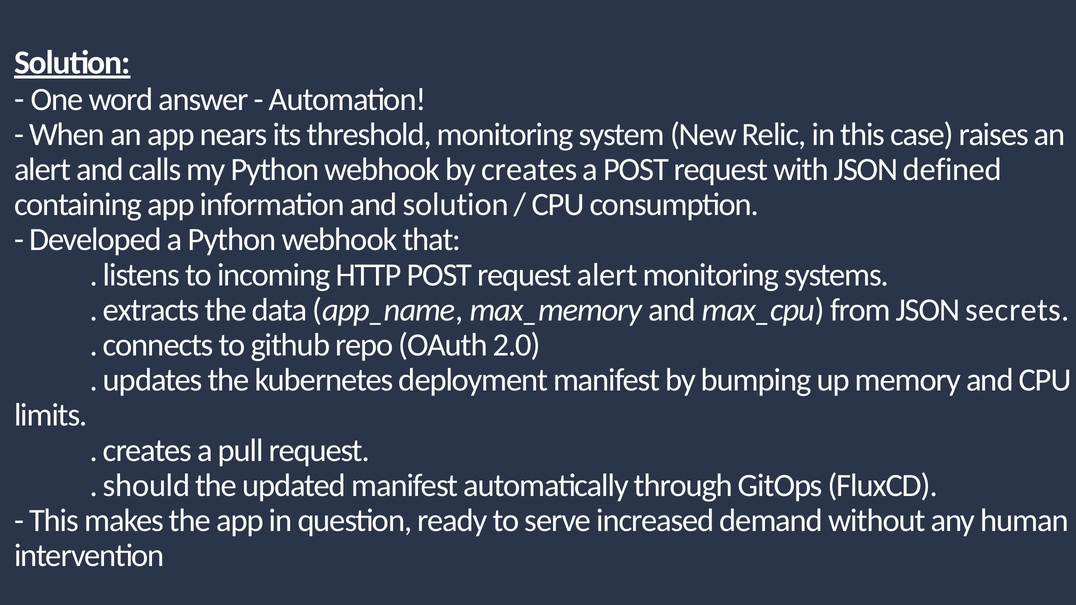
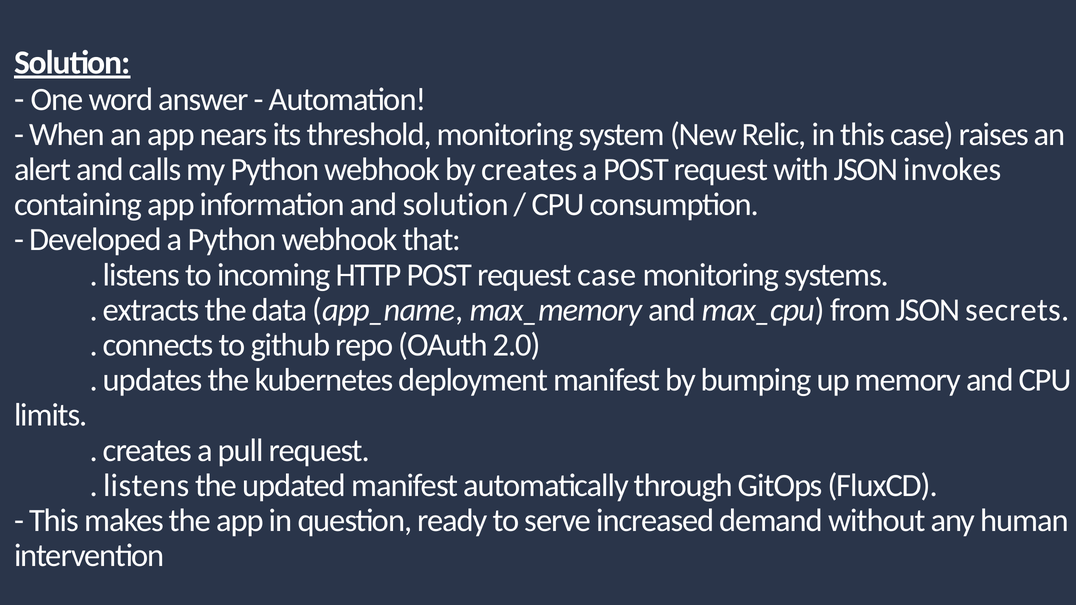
defined: defined -> invokes
request alert: alert -> case
should at (147, 486): should -> listens
